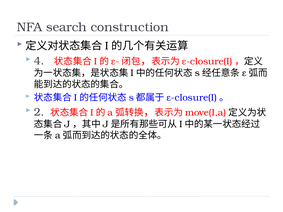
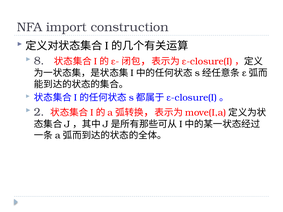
search: search -> import
4: 4 -> 8
